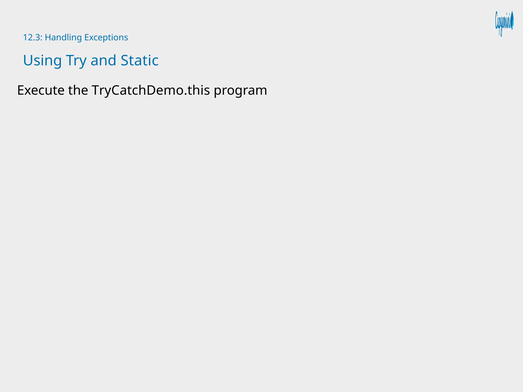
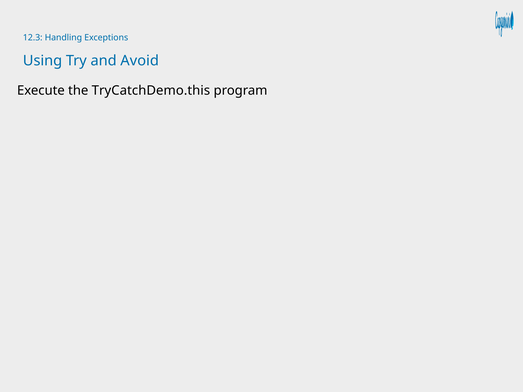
Static: Static -> Avoid
